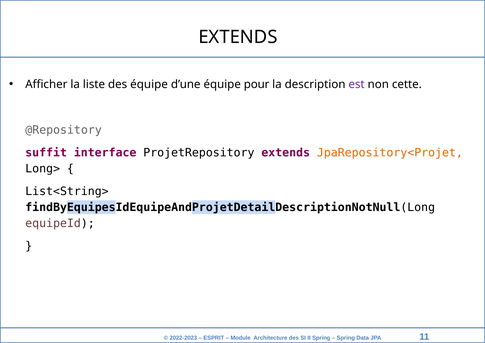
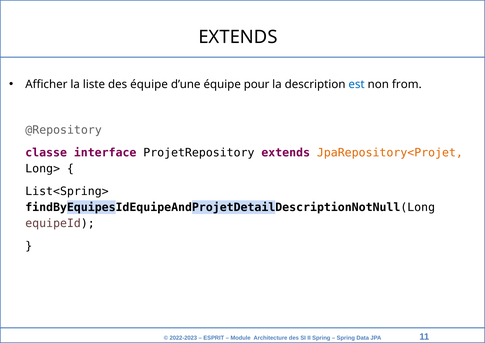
est colour: purple -> blue
cette: cette -> from
suffit: suffit -> classe
List<String>: List<String> -> List<Spring>
